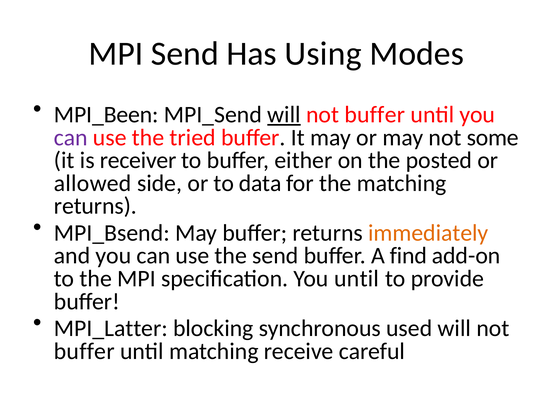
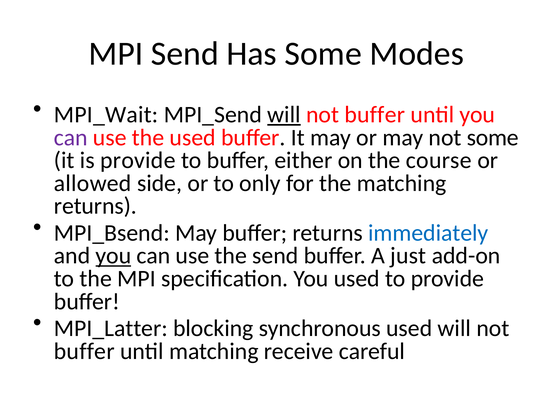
Has Using: Using -> Some
MPI_Been: MPI_Been -> MPI_Wait
the tried: tried -> used
is receiver: receiver -> provide
posted: posted -> course
data: data -> only
immediately colour: orange -> blue
you at (113, 256) underline: none -> present
find: find -> just
You until: until -> used
